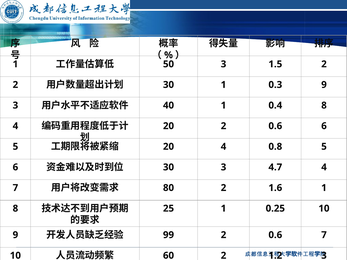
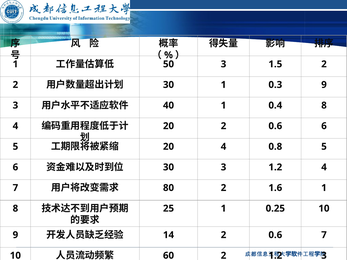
3 4.7: 4.7 -> 1.2
99: 99 -> 14
